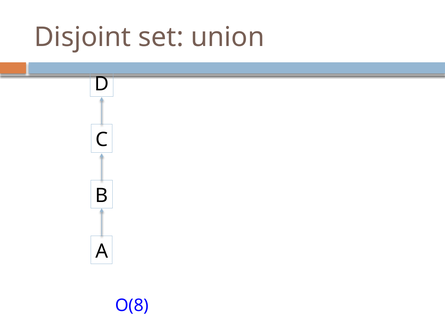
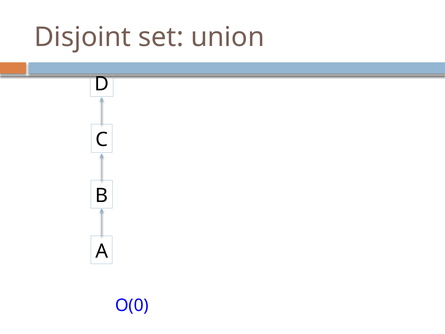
O(8: O(8 -> O(0
